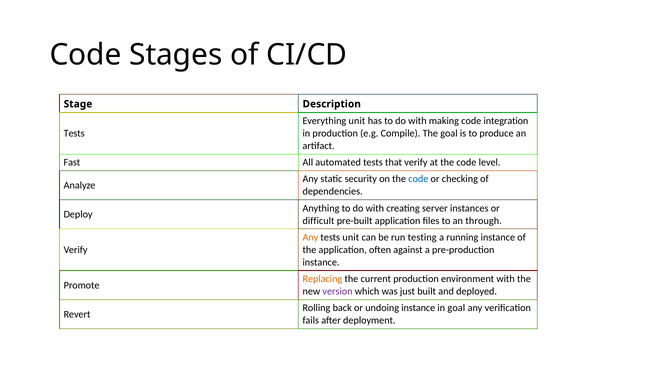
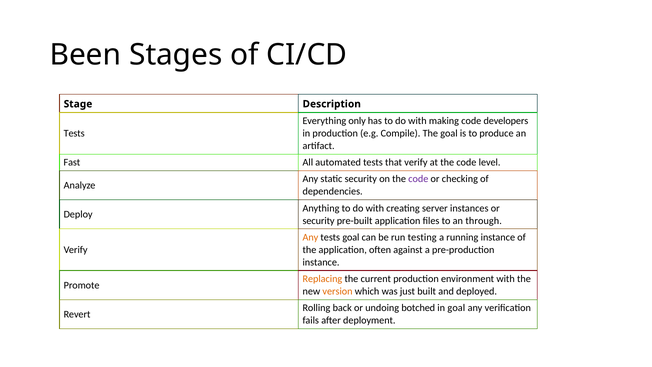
Code at (86, 55): Code -> Been
Everything unit: unit -> only
integration: integration -> developers
code at (418, 179) colour: blue -> purple
difficult at (319, 221): difficult -> security
tests unit: unit -> goal
version colour: purple -> orange
undoing instance: instance -> botched
